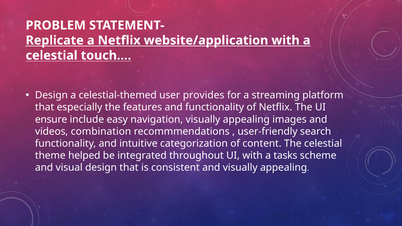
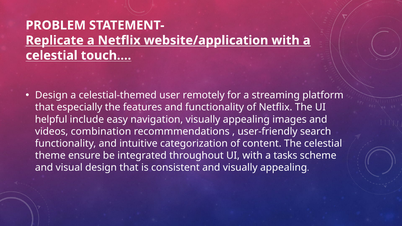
provides: provides -> remotely
ensure: ensure -> helpful
helped: helped -> ensure
